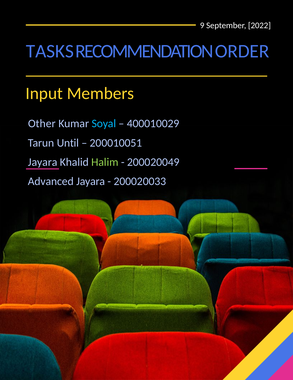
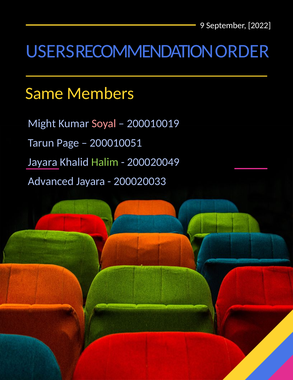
TASKS: TASKS -> USERS
Input: Input -> Same
Other: Other -> Might
Soyal colour: light blue -> pink
400010029: 400010029 -> 200010019
Until: Until -> Page
